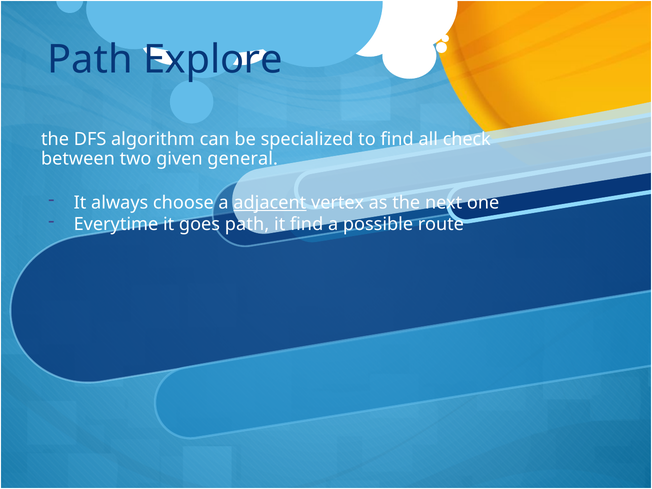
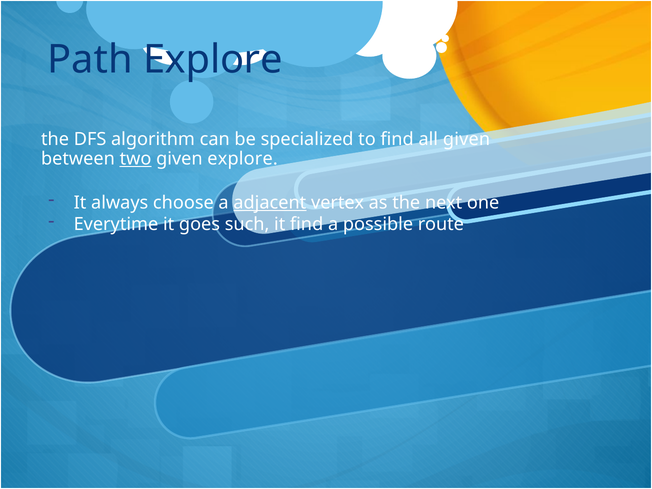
all check: check -> given
two underline: none -> present
given general: general -> explore
goes path: path -> such
